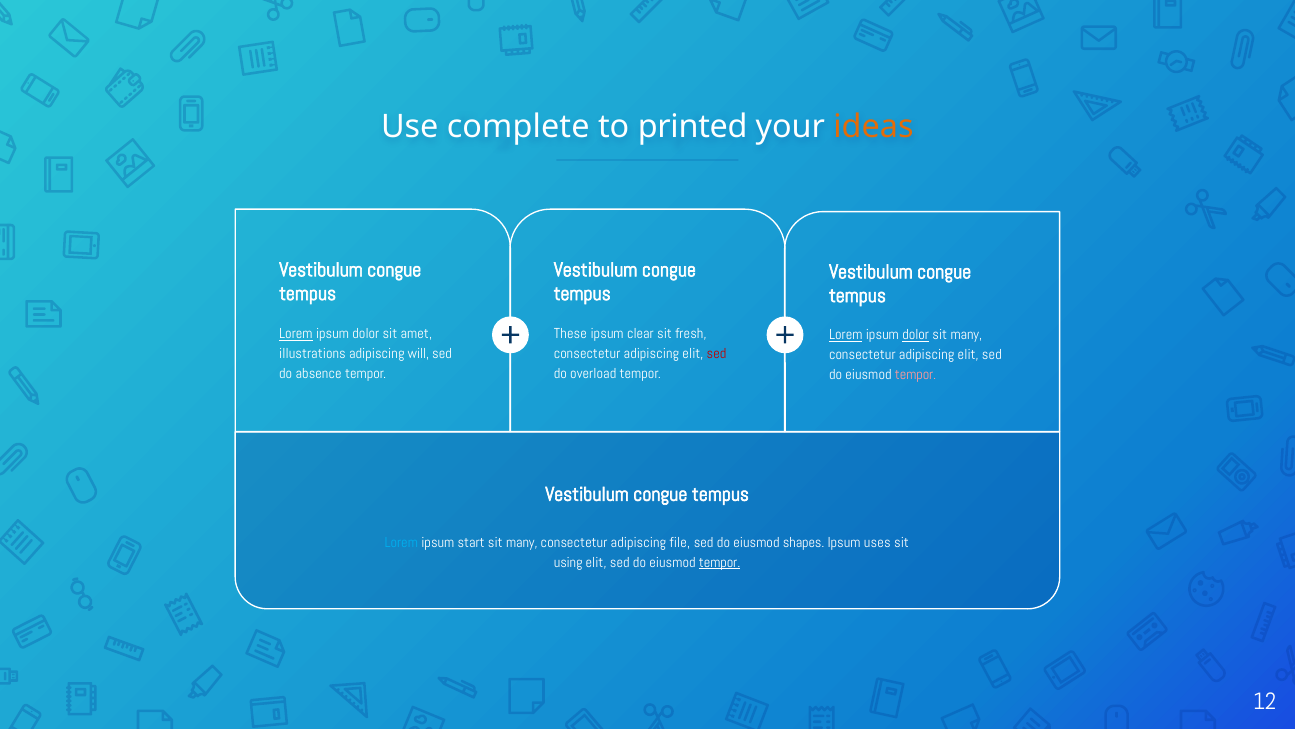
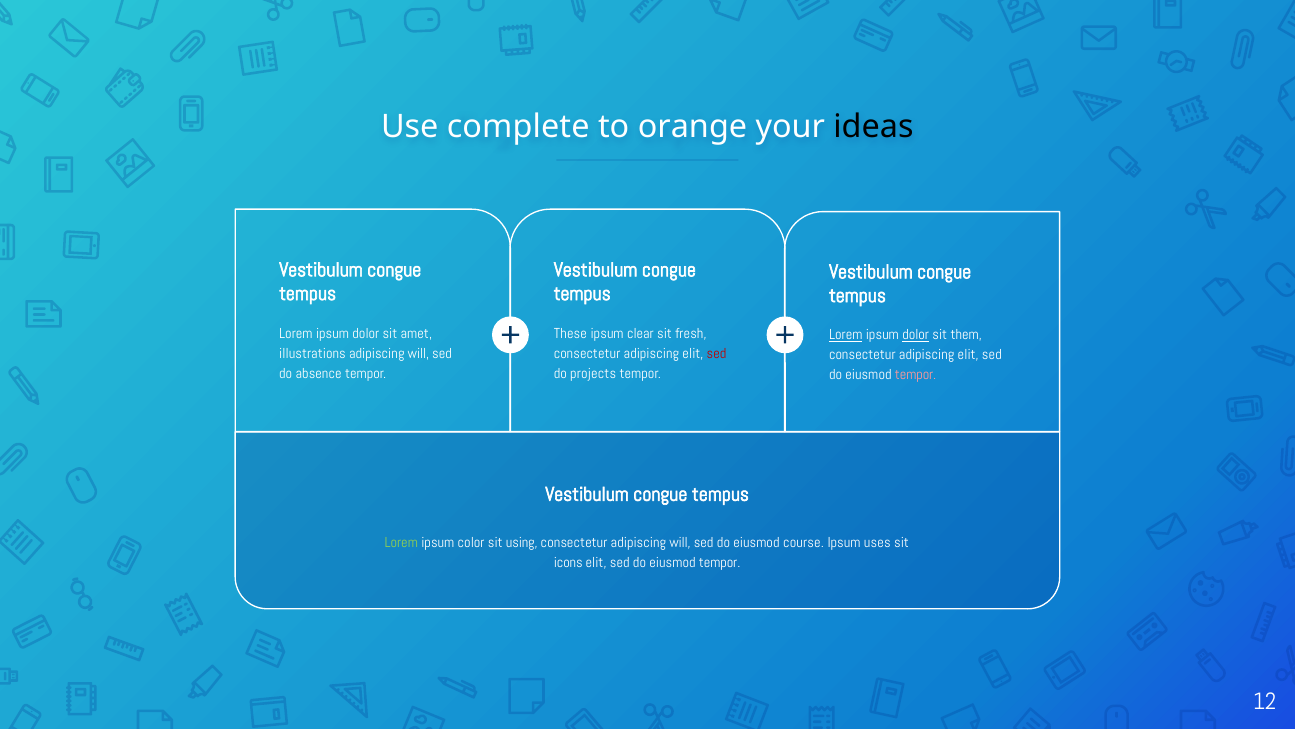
printed: printed -> orange
ideas colour: orange -> black
Lorem at (296, 334) underline: present -> none
many at (966, 335): many -> them
overload: overload -> projects
Lorem at (401, 542) colour: light blue -> light green
start: start -> color
many at (522, 542): many -> using
consectetur adipiscing file: file -> will
shapes: shapes -> course
using: using -> icons
tempor at (720, 562) underline: present -> none
